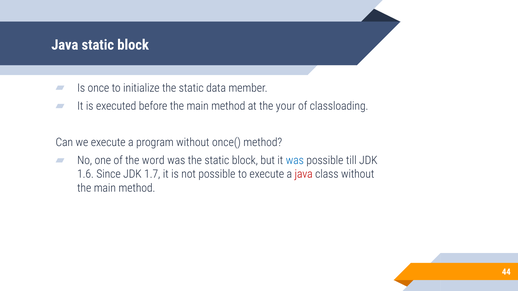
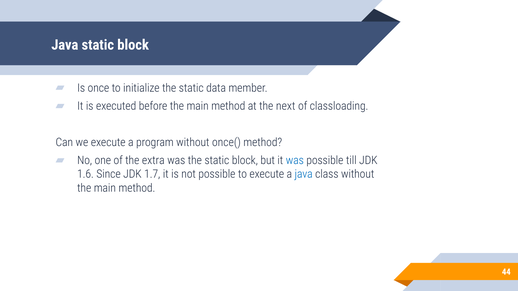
your: your -> next
word: word -> extra
java at (304, 174) colour: red -> blue
